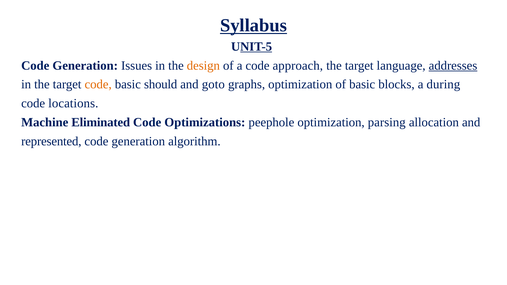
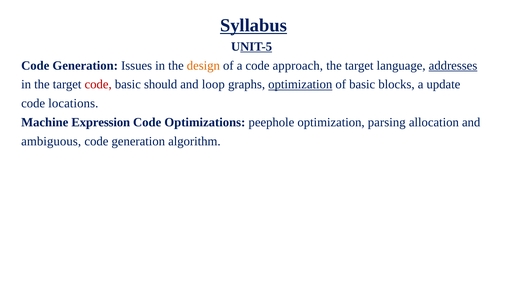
code at (98, 84) colour: orange -> red
goto: goto -> loop
optimization at (300, 84) underline: none -> present
during: during -> update
Eliminated: Eliminated -> Expression
represented: represented -> ambiguous
